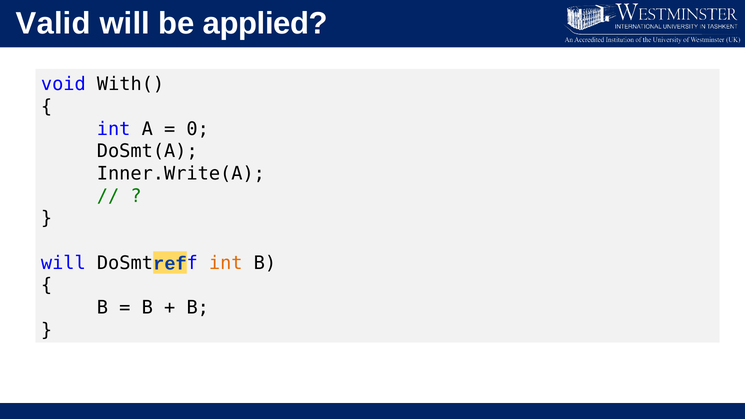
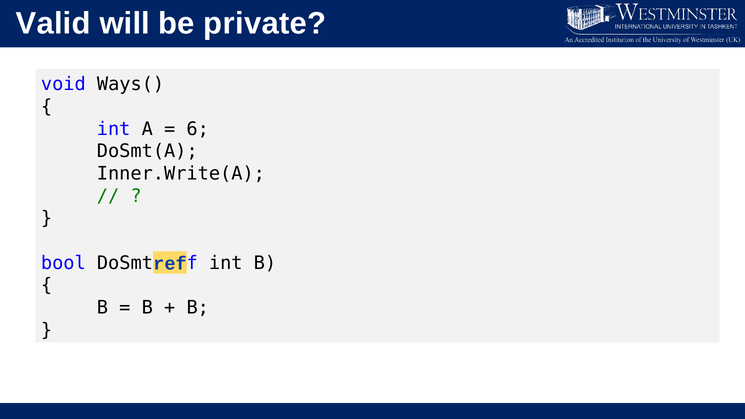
applied: applied -> private
With(: With( -> Ways(
0: 0 -> 6
will at (63, 263): will -> bool
int at (226, 263) colour: orange -> black
